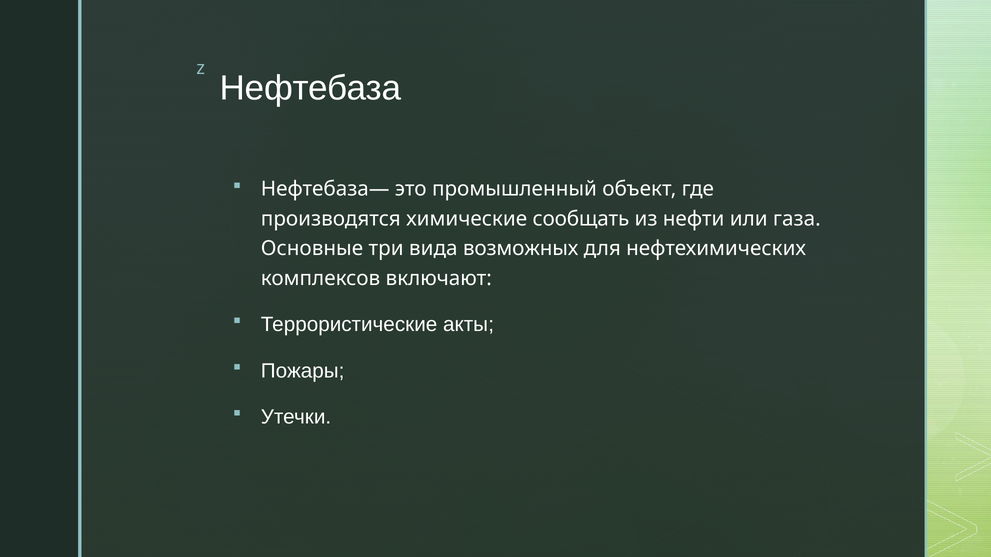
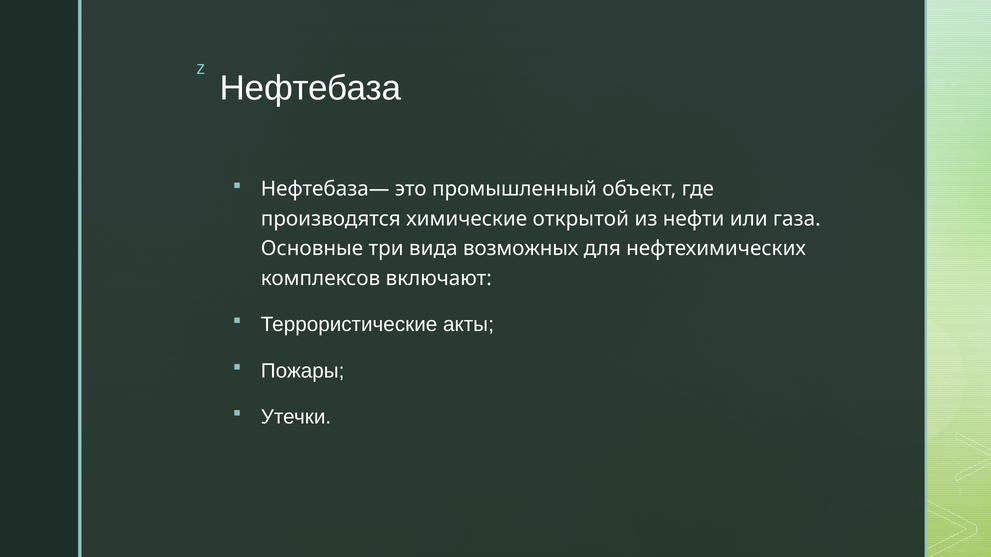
сообщать: сообщать -> открытой
